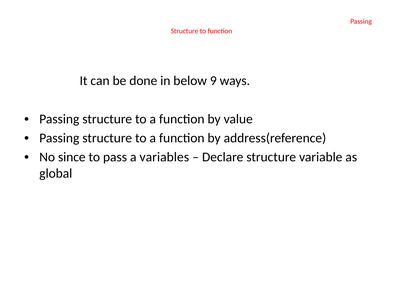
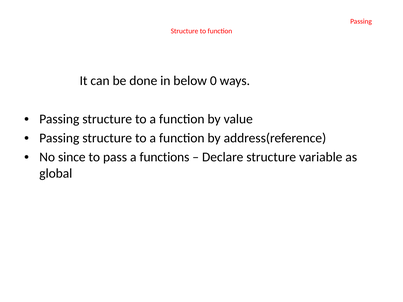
9: 9 -> 0
variables: variables -> functions
